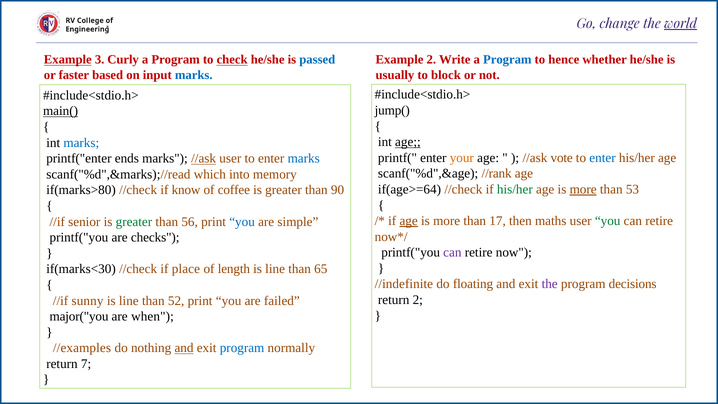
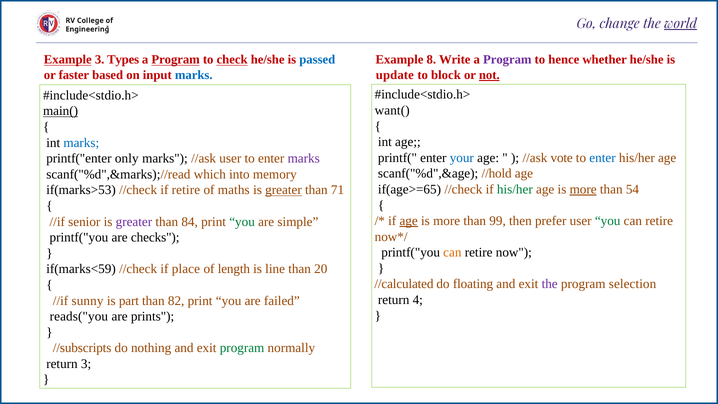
Curly: Curly -> Types
Program at (176, 60) underline: none -> present
Example 2: 2 -> 8
Program at (507, 60) colour: blue -> purple
usually: usually -> update
not underline: none -> present
jump(: jump( -> want(
age at (408, 142) underline: present -> none
your colour: orange -> blue
ends: ends -> only
//ask at (204, 158) underline: present -> none
marks at (304, 158) colour: blue -> purple
//rank: //rank -> //hold
if(age>=64: if(age>=64 -> if(age>=65
53: 53 -> 54
if(marks>80: if(marks>80 -> if(marks>53
if know: know -> retire
coffee: coffee -> maths
greater at (283, 190) underline: none -> present
90: 90 -> 71
17: 17 -> 99
maths: maths -> prefer
greater at (134, 222) colour: green -> purple
56: 56 -> 84
you at (242, 222) colour: blue -> green
can at (452, 252) colour: purple -> orange
if(marks<30: if(marks<30 -> if(marks<59
65: 65 -> 20
//indefinite: //indefinite -> //calculated
decisions: decisions -> selection
return 2: 2 -> 4
line at (129, 301): line -> part
52: 52 -> 82
major("you: major("you -> reads("you
when: when -> prints
//examples: //examples -> //subscripts
and at (184, 348) underline: present -> none
program at (242, 348) colour: blue -> green
return 7: 7 -> 3
